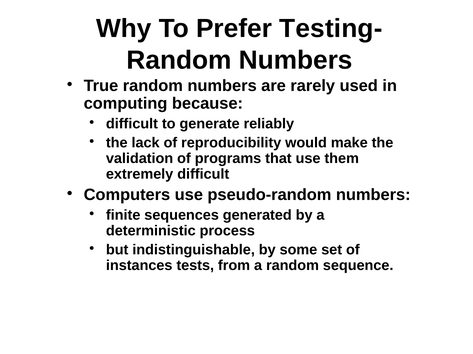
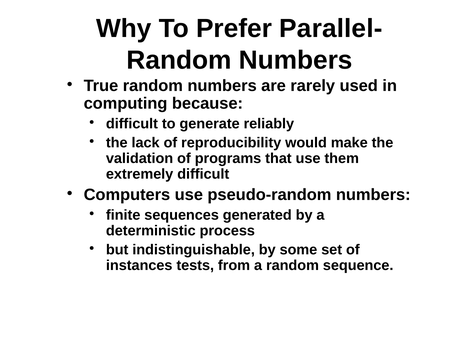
Testing-: Testing- -> Parallel-
